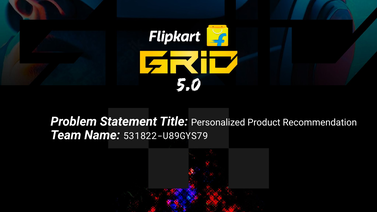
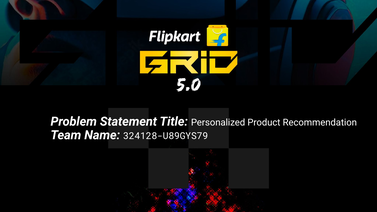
531822-U89GYS79: 531822-U89GYS79 -> 324128-U89GYS79
